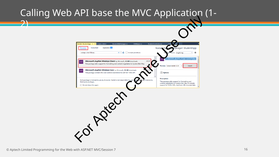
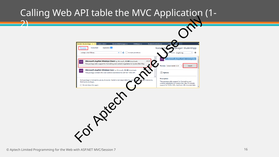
base: base -> table
